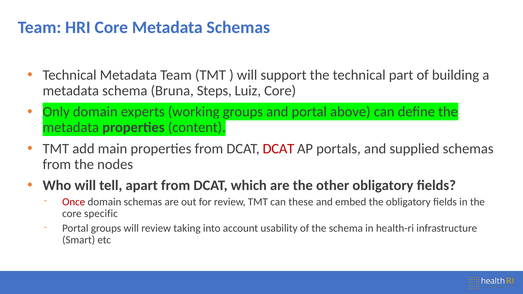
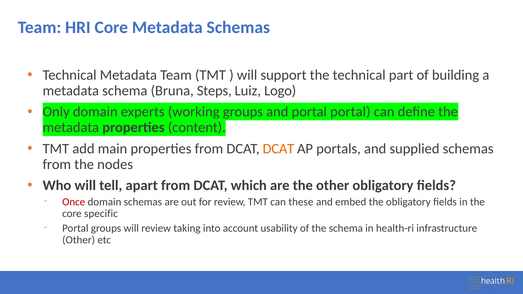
Luiz Core: Core -> Logo
portal above: above -> portal
DCAT at (278, 149) colour: red -> orange
Smart at (79, 240): Smart -> Other
